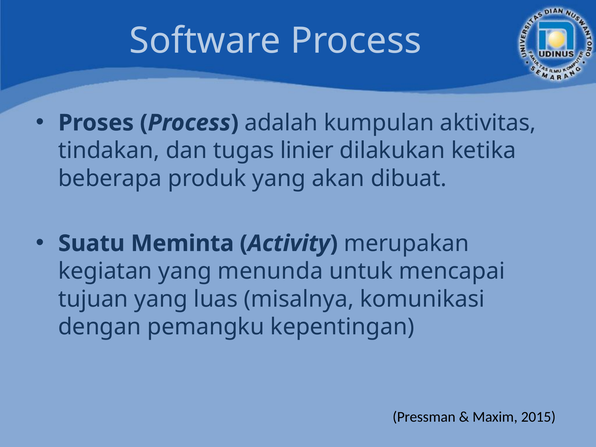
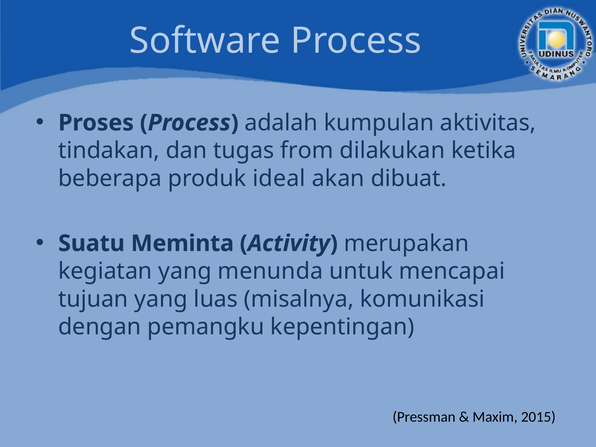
linier: linier -> from
produk yang: yang -> ideal
